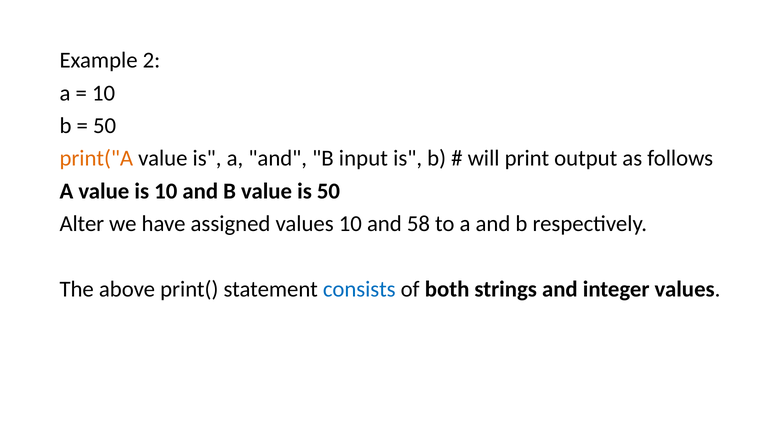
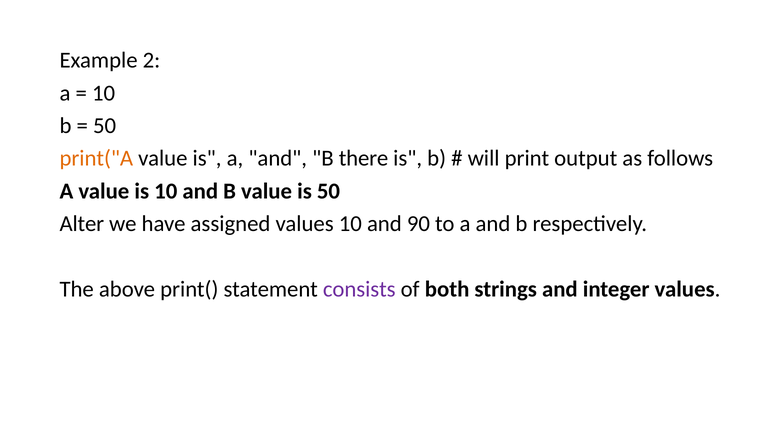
input: input -> there
58: 58 -> 90
consists colour: blue -> purple
